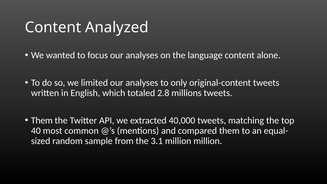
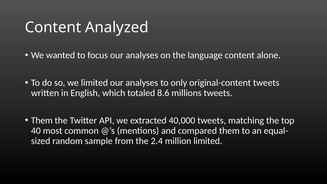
2.8: 2.8 -> 8.6
3.1: 3.1 -> 2.4
million million: million -> limited
